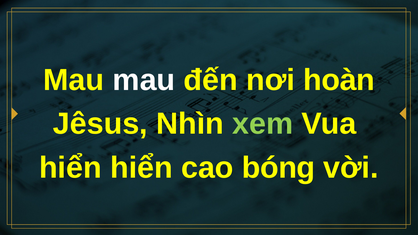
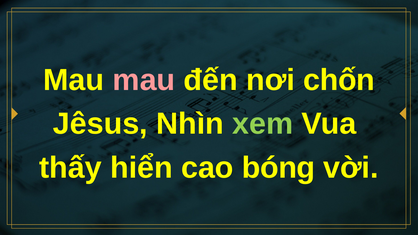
mau at (144, 80) colour: white -> pink
hoàn: hoàn -> chốn
hiển at (70, 168): hiển -> thấy
